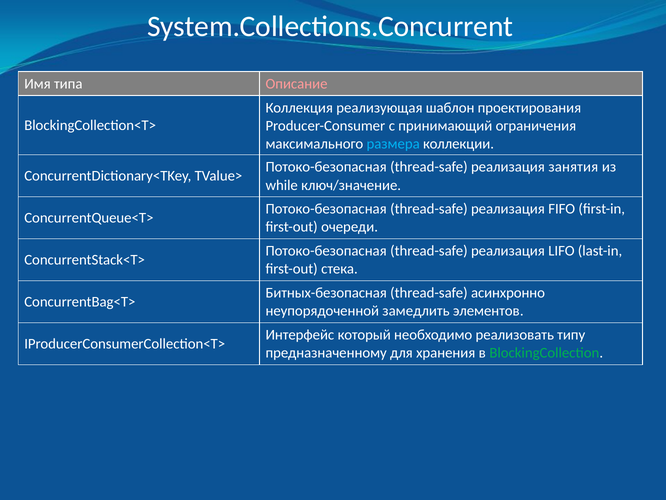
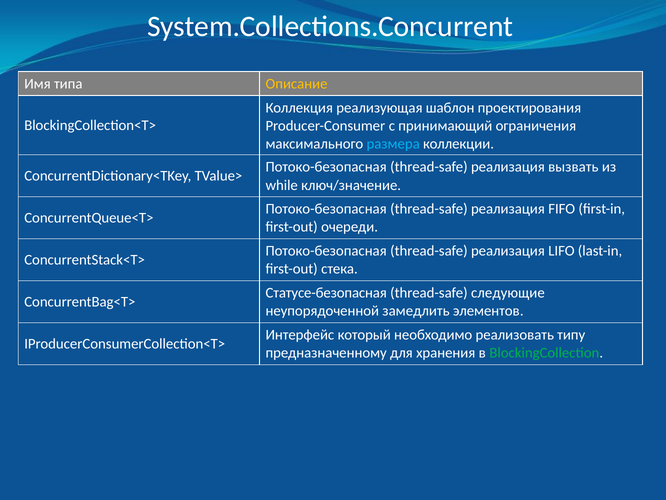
Описание colour: pink -> yellow
занятия: занятия -> вызвать
Битных-безопасная: Битных-безопасная -> Статусе-безопасная
асинхронно: асинхронно -> следующие
